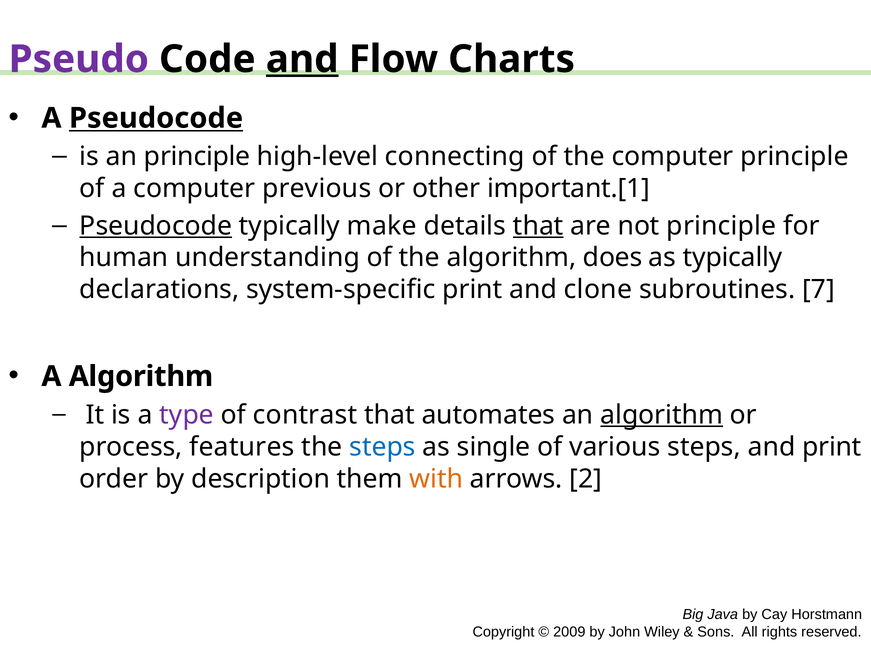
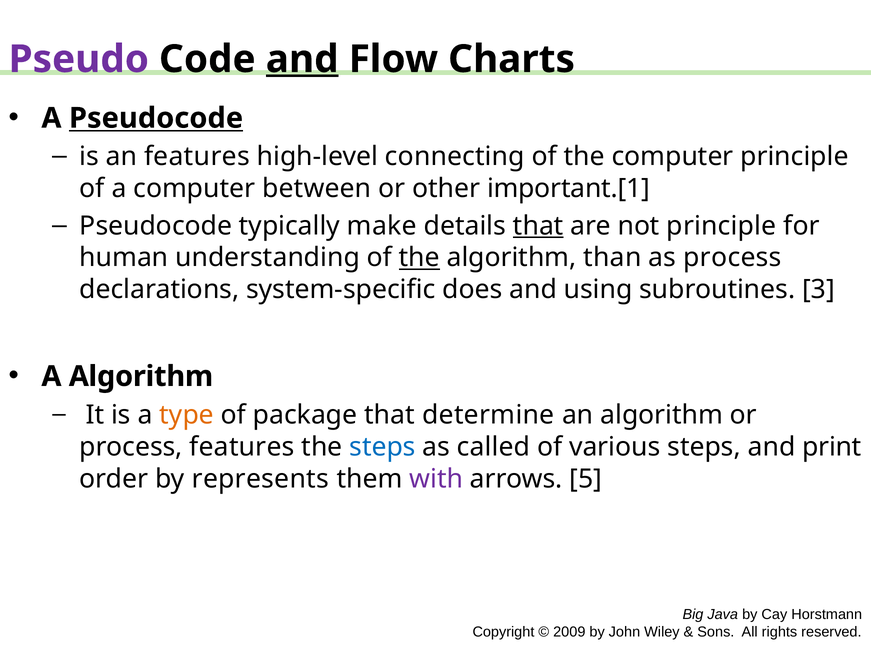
an principle: principle -> features
previous: previous -> between
Pseudocode at (156, 226) underline: present -> none
the at (419, 258) underline: none -> present
does: does -> than
as typically: typically -> process
system-specific print: print -> does
clone: clone -> using
7: 7 -> 3
type colour: purple -> orange
contrast: contrast -> package
automates: automates -> determine
algorithm at (662, 415) underline: present -> none
single: single -> called
description: description -> represents
with colour: orange -> purple
2: 2 -> 5
